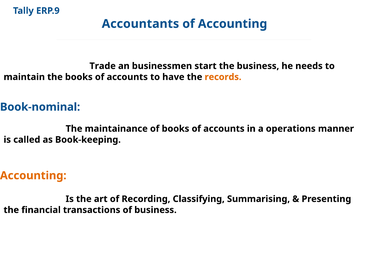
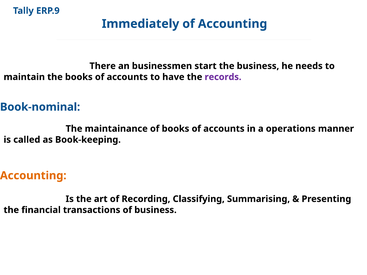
Accountants: Accountants -> Immediately
Trade: Trade -> There
records colour: orange -> purple
